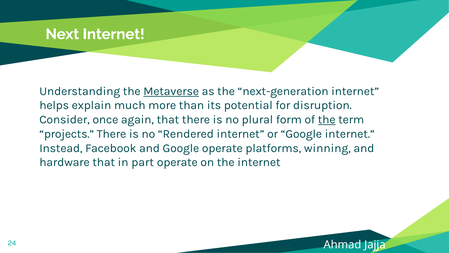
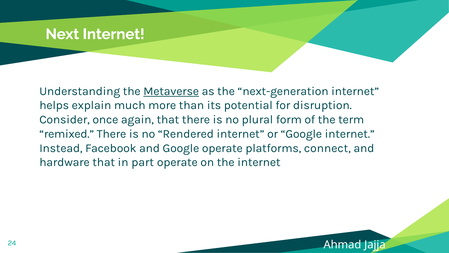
the at (327, 119) underline: present -> none
projects: projects -> remixed
winning: winning -> connect
